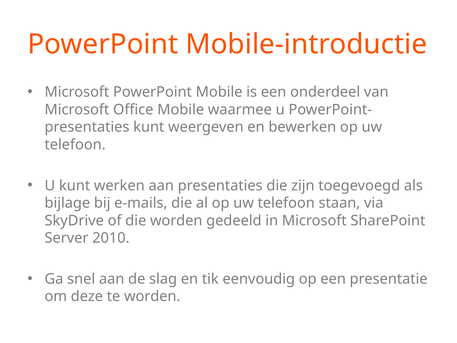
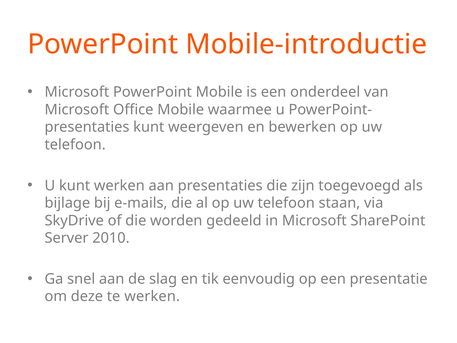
te worden: worden -> werken
